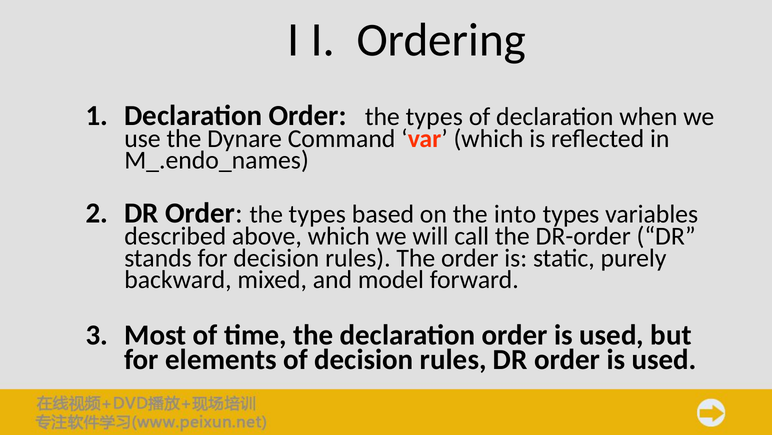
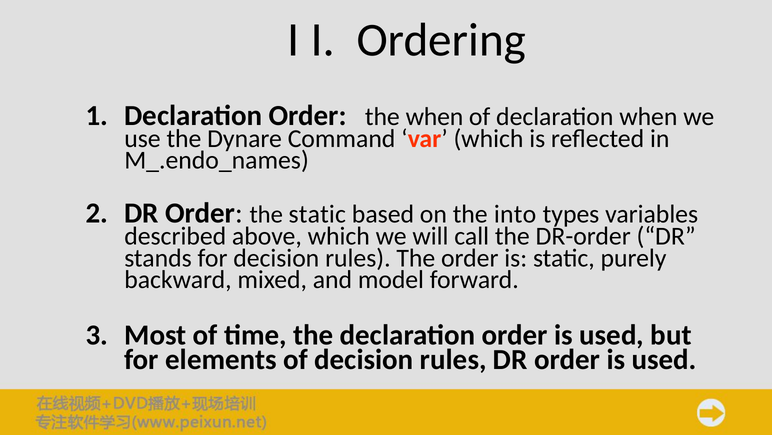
Declaration Order the types: types -> when
DR Order the types: types -> static
